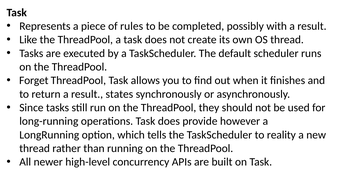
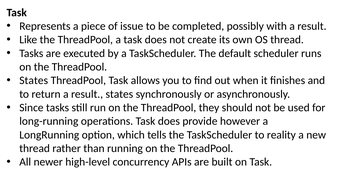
rules: rules -> issue
Forget at (34, 81): Forget -> States
